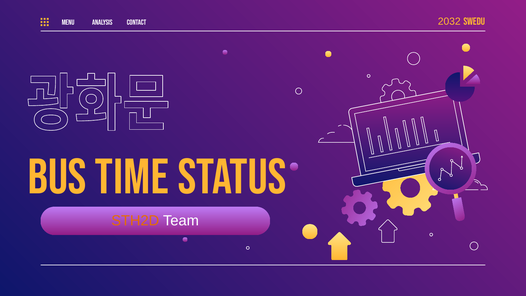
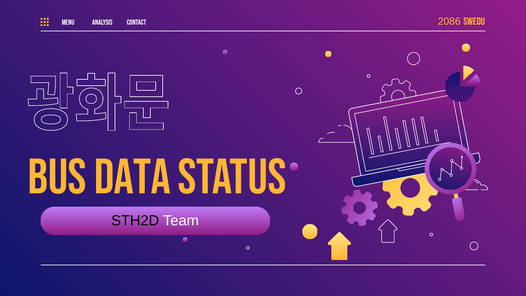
2032: 2032 -> 2086
time: time -> data
STH2D colour: orange -> black
